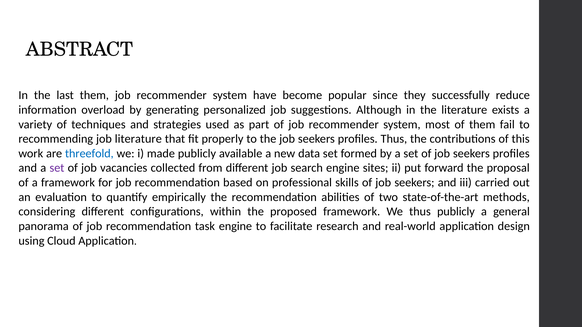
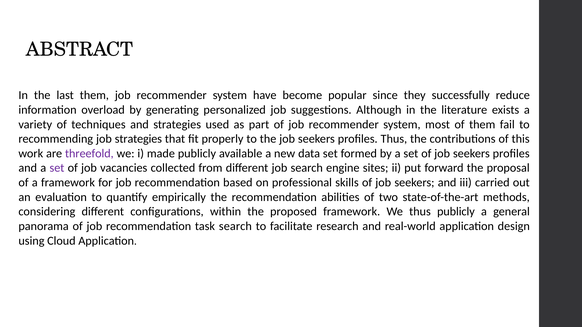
job literature: literature -> strategies
threefold colour: blue -> purple
task engine: engine -> search
